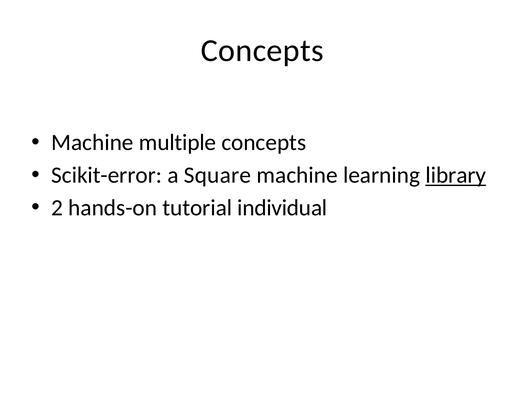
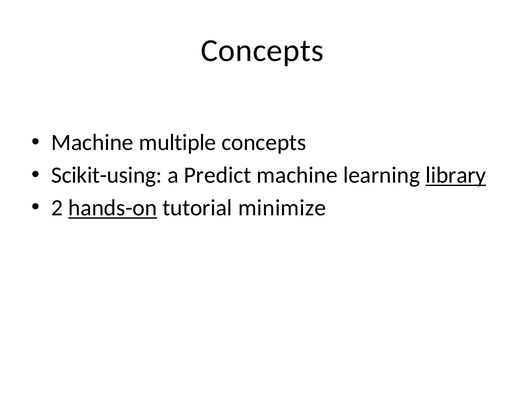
Scikit-error: Scikit-error -> Scikit-using
Square: Square -> Predict
hands-on underline: none -> present
individual: individual -> minimize
